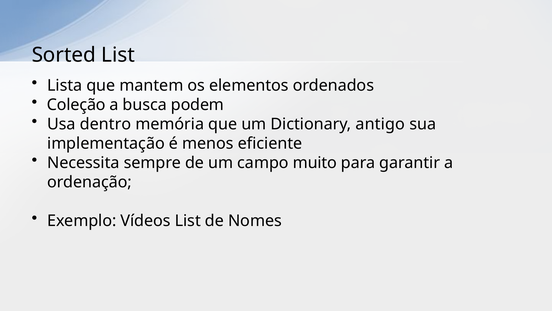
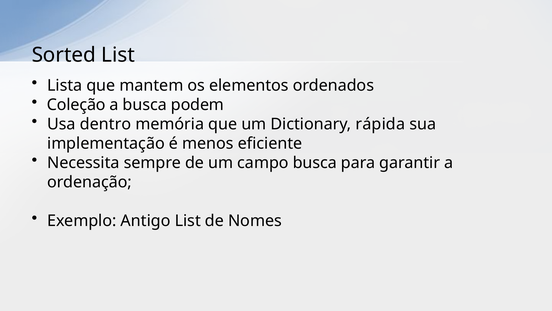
antigo: antigo -> rápida
campo muito: muito -> busca
Vídeos: Vídeos -> Antigo
